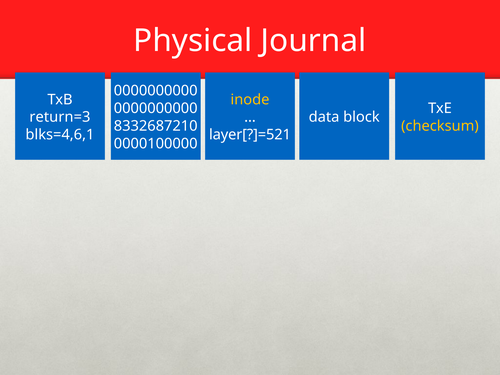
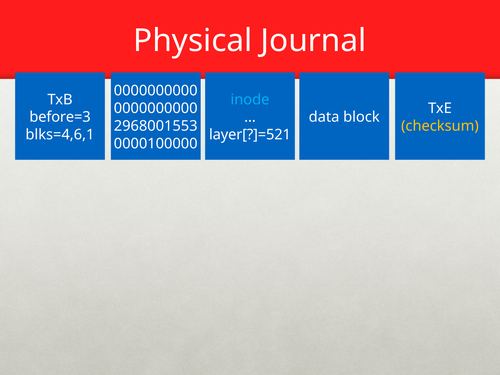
inode colour: yellow -> light blue
return=3: return=3 -> before=3
8332687210: 8332687210 -> 2968001553
